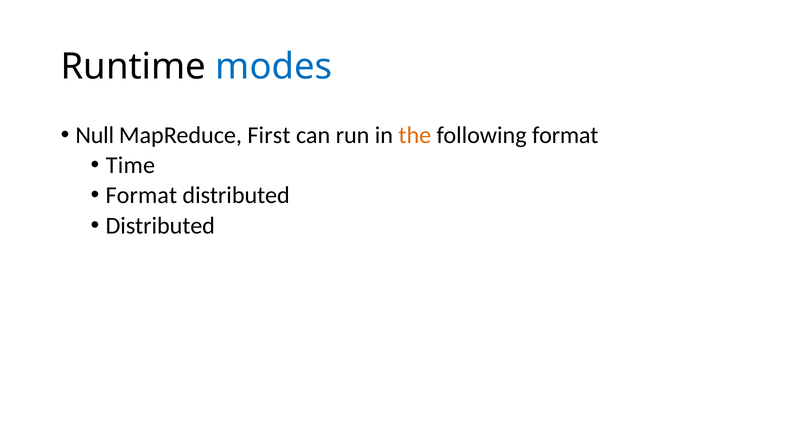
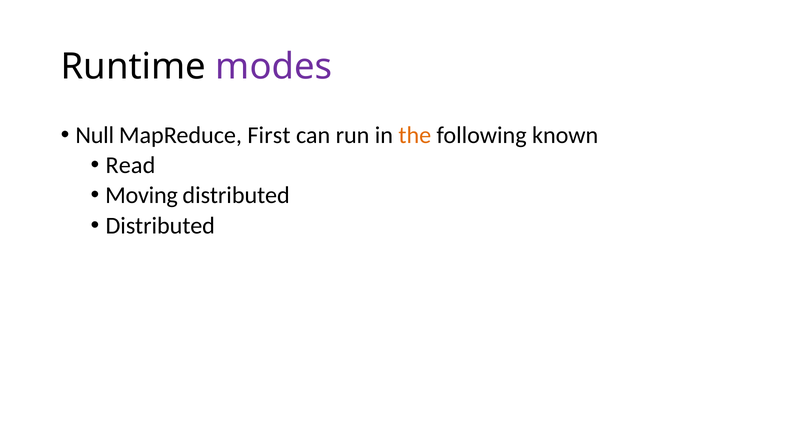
modes colour: blue -> purple
following format: format -> known
Time: Time -> Read
Format at (141, 196): Format -> Moving
